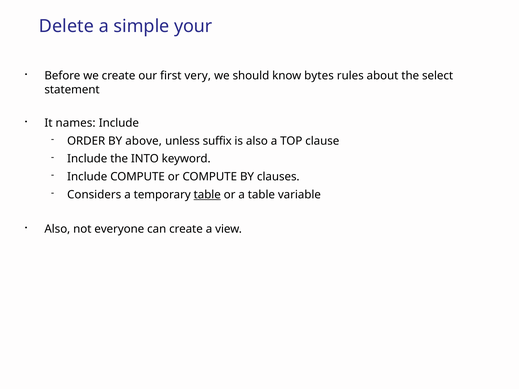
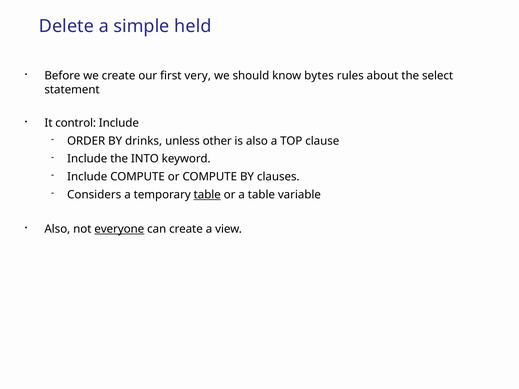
your: your -> held
names: names -> control
above: above -> drinks
suffix: suffix -> other
everyone underline: none -> present
